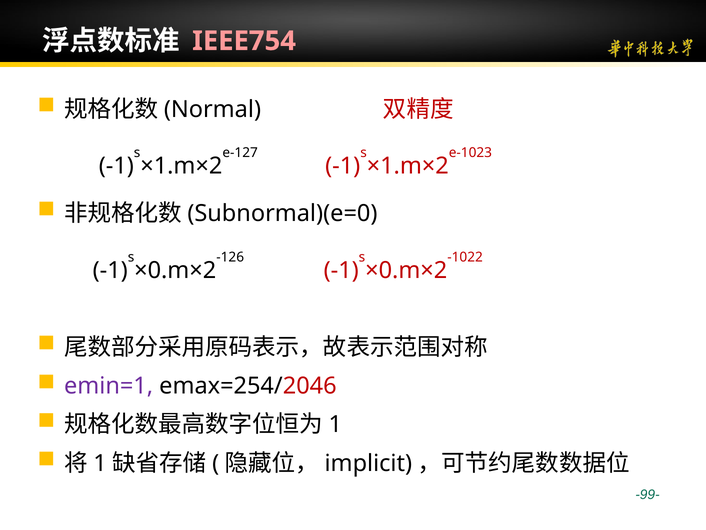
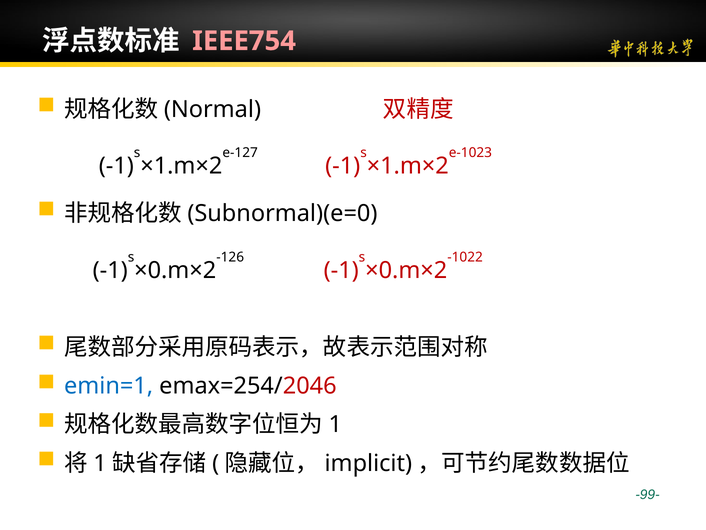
emin=1 colour: purple -> blue
